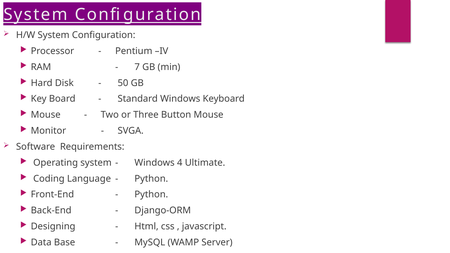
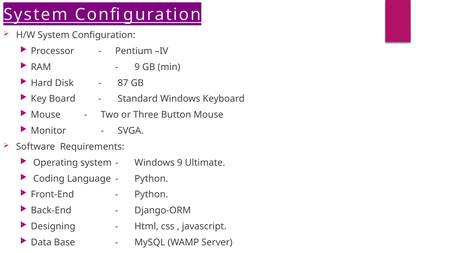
7 at (137, 67): 7 -> 9
50: 50 -> 87
Windows 4: 4 -> 9
